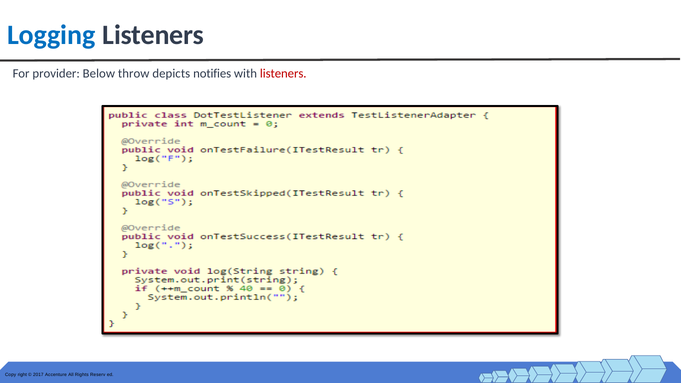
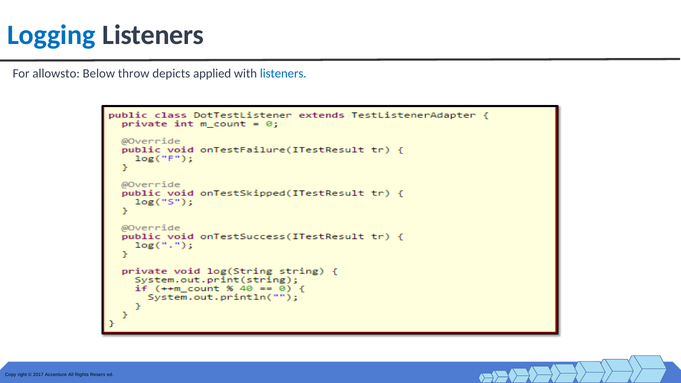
provider: provider -> allowsto
notifies: notifies -> applied
listeners at (283, 74) colour: red -> blue
